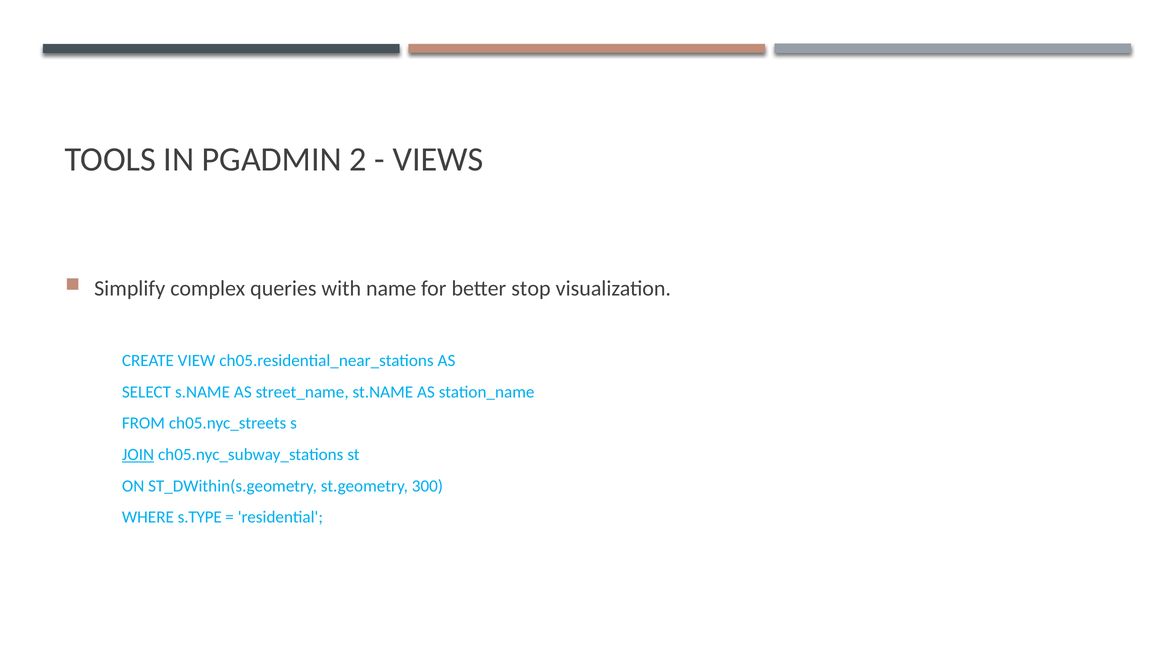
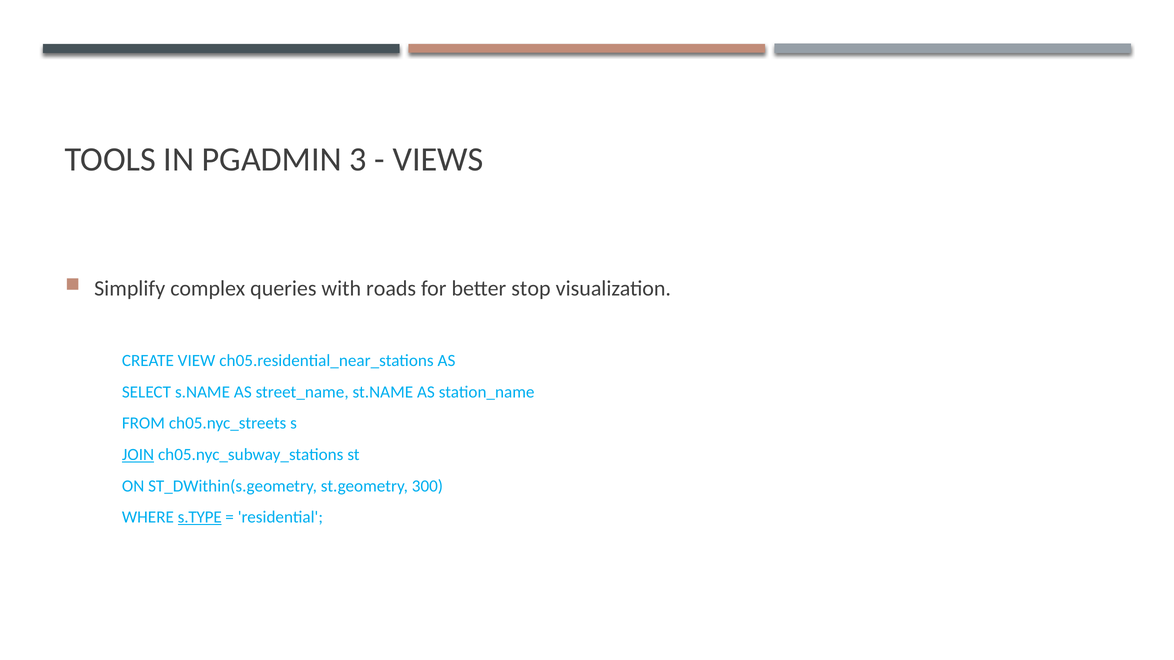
2: 2 -> 3
name: name -> roads
s.TYPE underline: none -> present
